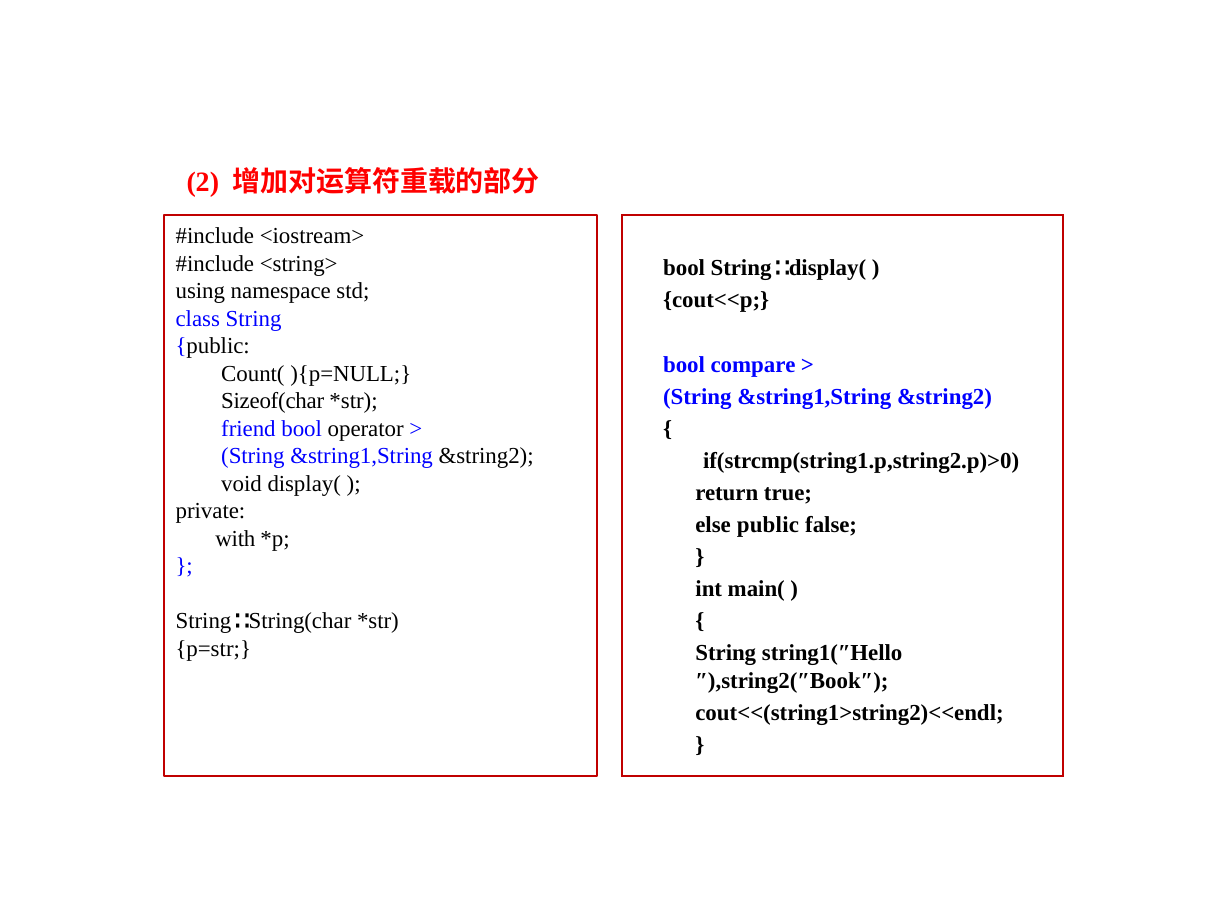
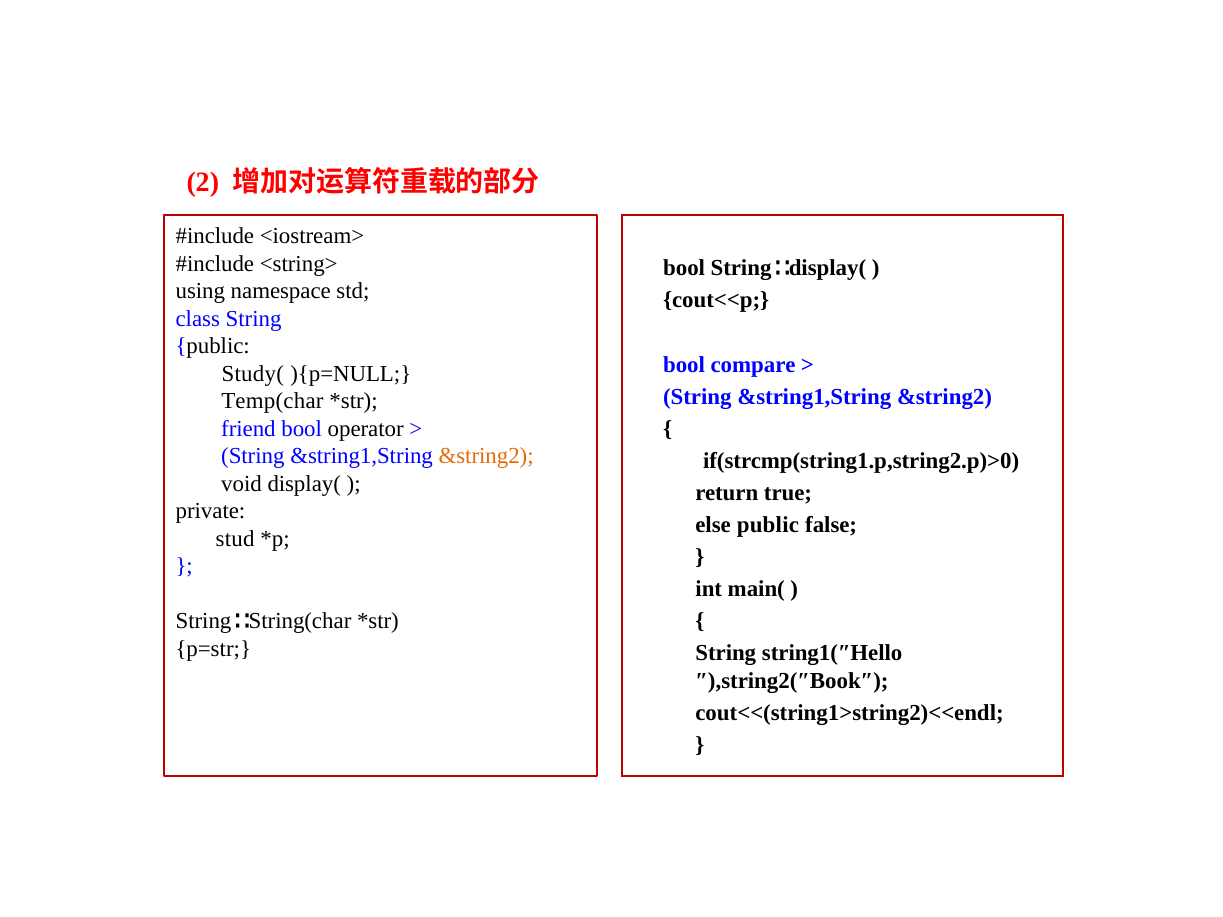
Count(: Count( -> Study(
Sizeof(char: Sizeof(char -> Temp(char
&string2 at (486, 456) colour: black -> orange
with: with -> stud
